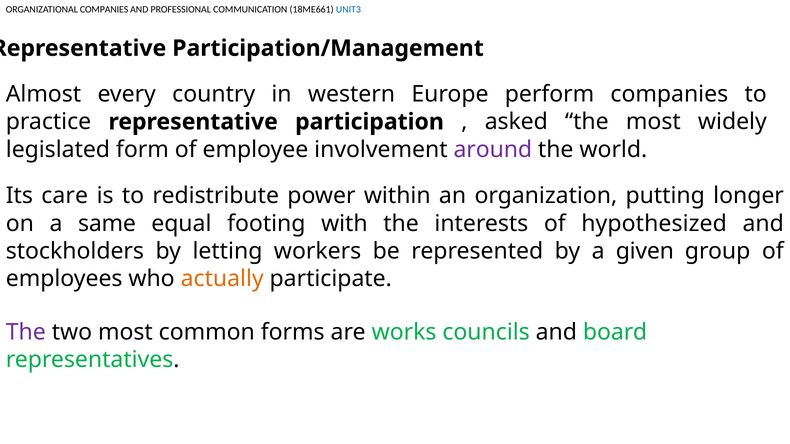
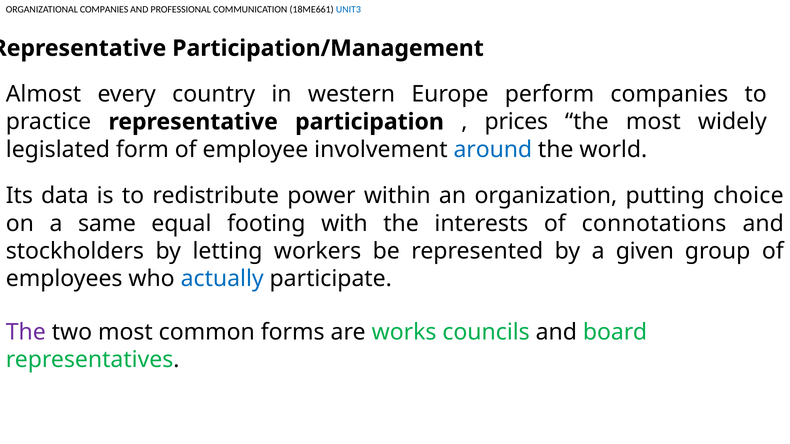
asked: asked -> prices
around colour: purple -> blue
care: care -> data
longer: longer -> choice
hypothesized: hypothesized -> connotations
actually colour: orange -> blue
